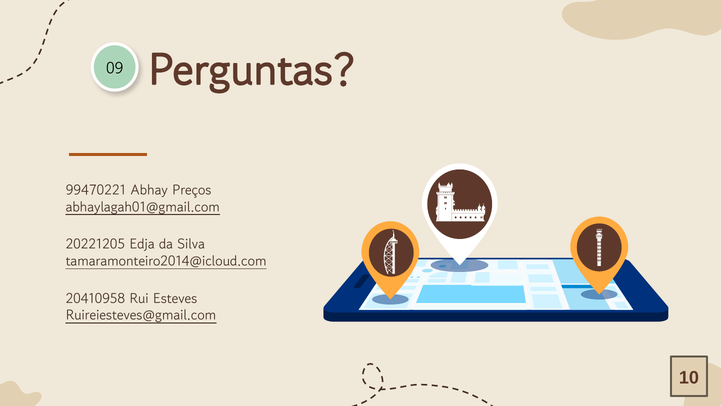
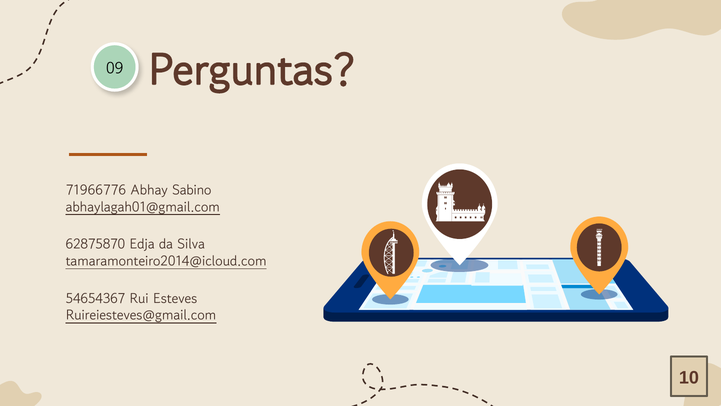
99470221: 99470221 -> 71966776
Preços: Preços -> Sabino
20221205: 20221205 -> 62875870
20410958: 20410958 -> 54654367
